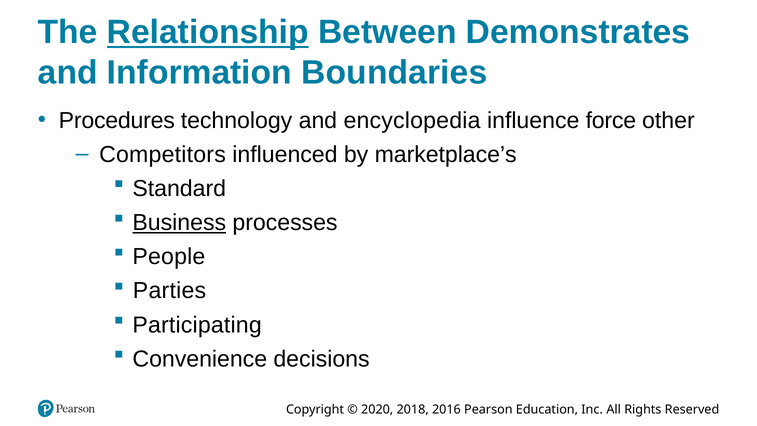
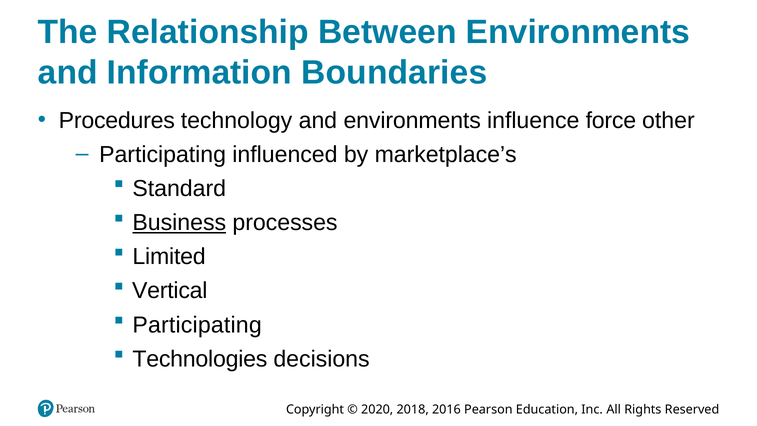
Relationship underline: present -> none
Between Demonstrates: Demonstrates -> Environments
and encyclopedia: encyclopedia -> environments
Competitors at (162, 154): Competitors -> Participating
People: People -> Limited
Parties: Parties -> Vertical
Convenience: Convenience -> Technologies
